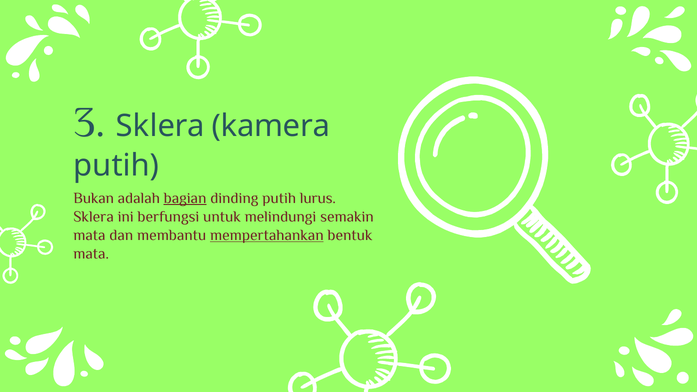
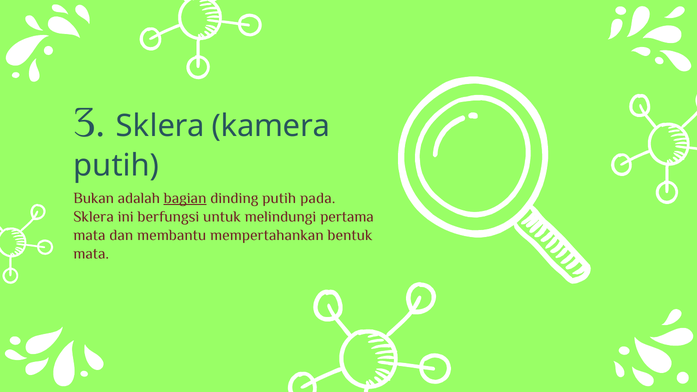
lurus: lurus -> pada
semakin: semakin -> pertama
mempertahankan underline: present -> none
